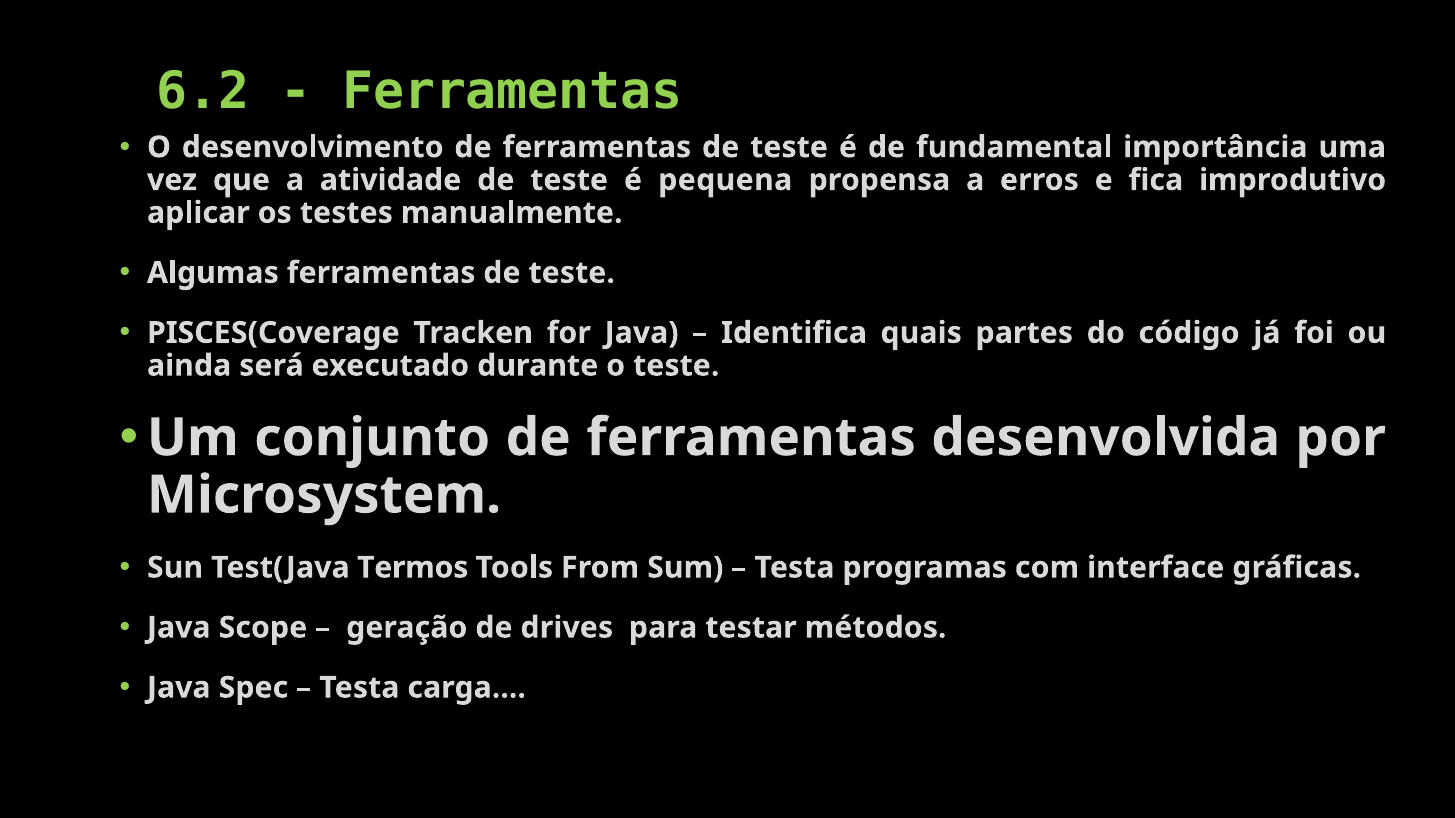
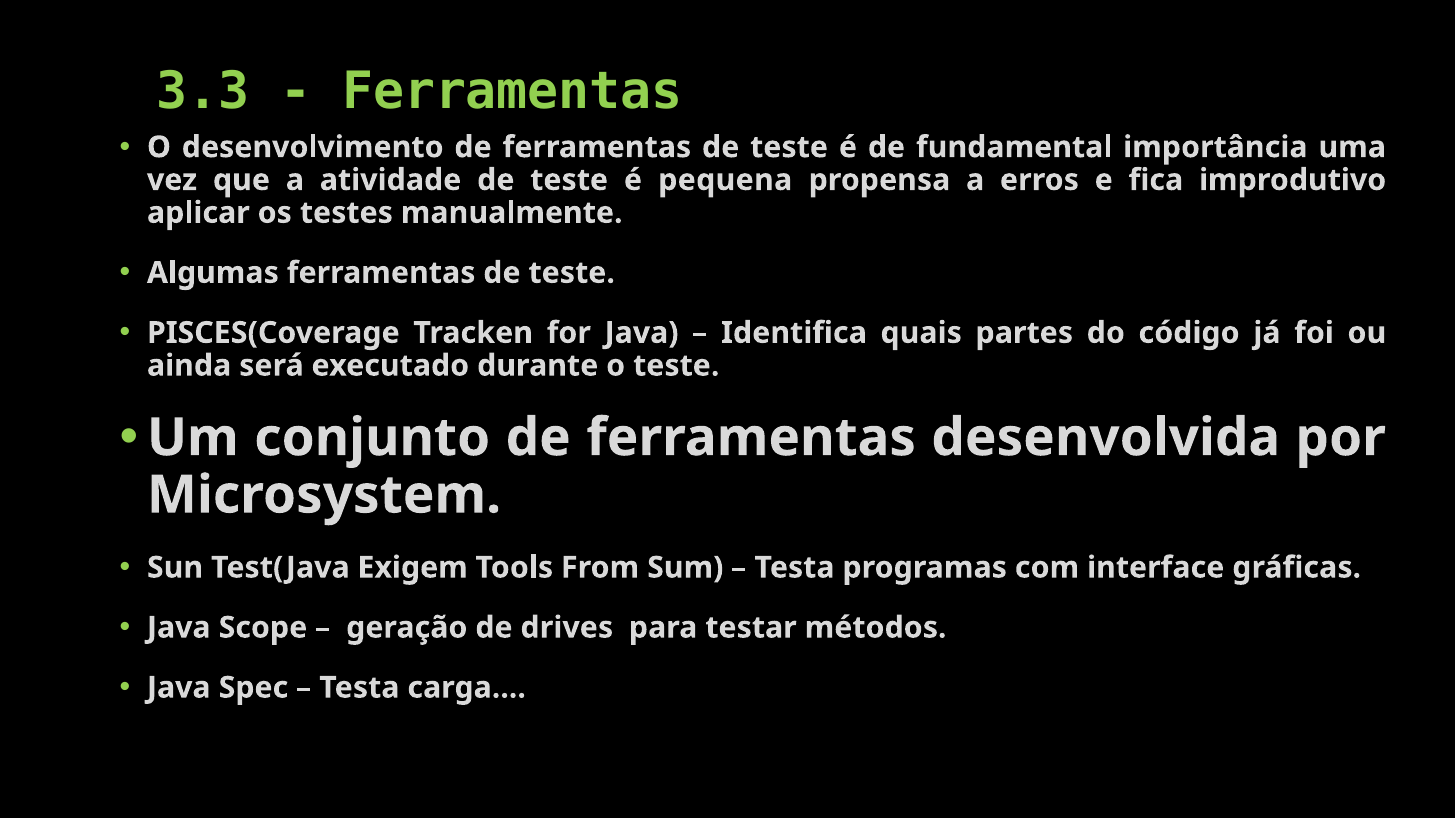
6.2: 6.2 -> 3.3
Termos: Termos -> Exigem
